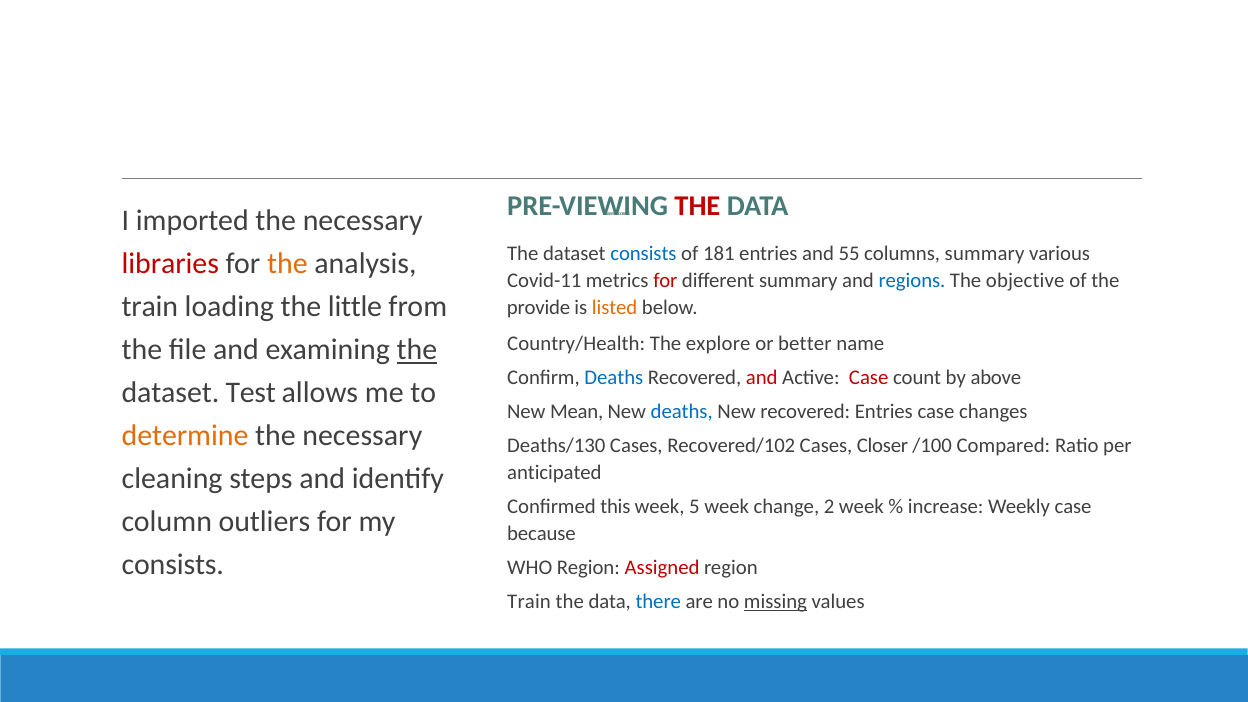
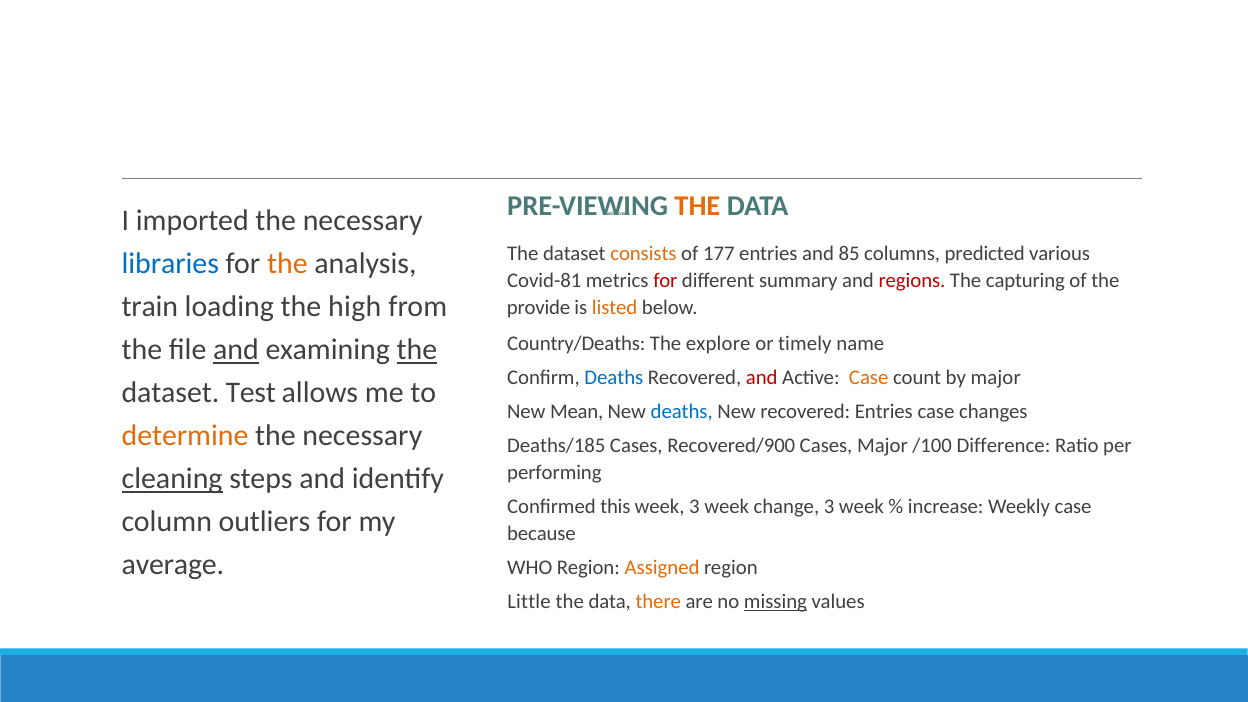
THE at (697, 206) colour: red -> orange
consists at (643, 254) colour: blue -> orange
181: 181 -> 177
55: 55 -> 85
columns summary: summary -> predicted
libraries colour: red -> blue
Covid-11: Covid-11 -> Covid-81
regions colour: blue -> red
objective: objective -> capturing
little: little -> high
Country/Health: Country/Health -> Country/Deaths
better: better -> timely
and at (236, 350) underline: none -> present
Case at (869, 378) colour: red -> orange
by above: above -> major
Deaths/130: Deaths/130 -> Deaths/185
Recovered/102: Recovered/102 -> Recovered/900
Cases Closer: Closer -> Major
Compared: Compared -> Difference
anticipated: anticipated -> performing
cleaning underline: none -> present
week 5: 5 -> 3
change 2: 2 -> 3
consists at (173, 565): consists -> average
Assigned colour: red -> orange
Train at (529, 601): Train -> Little
there colour: blue -> orange
